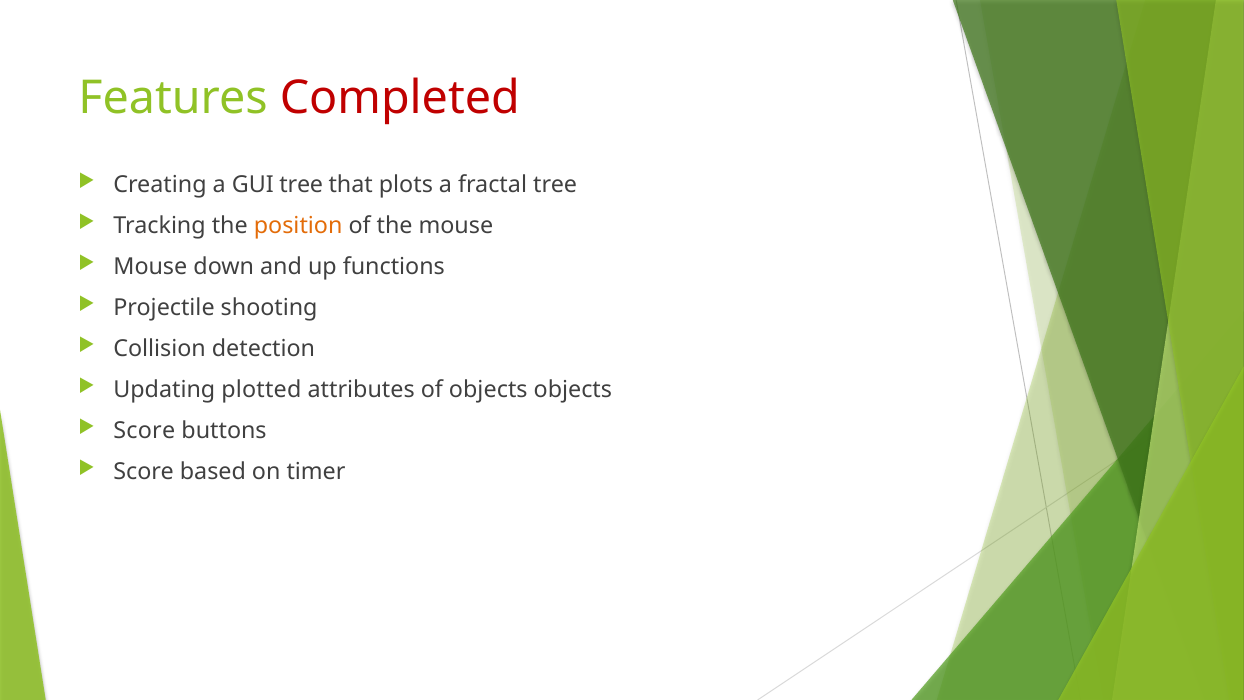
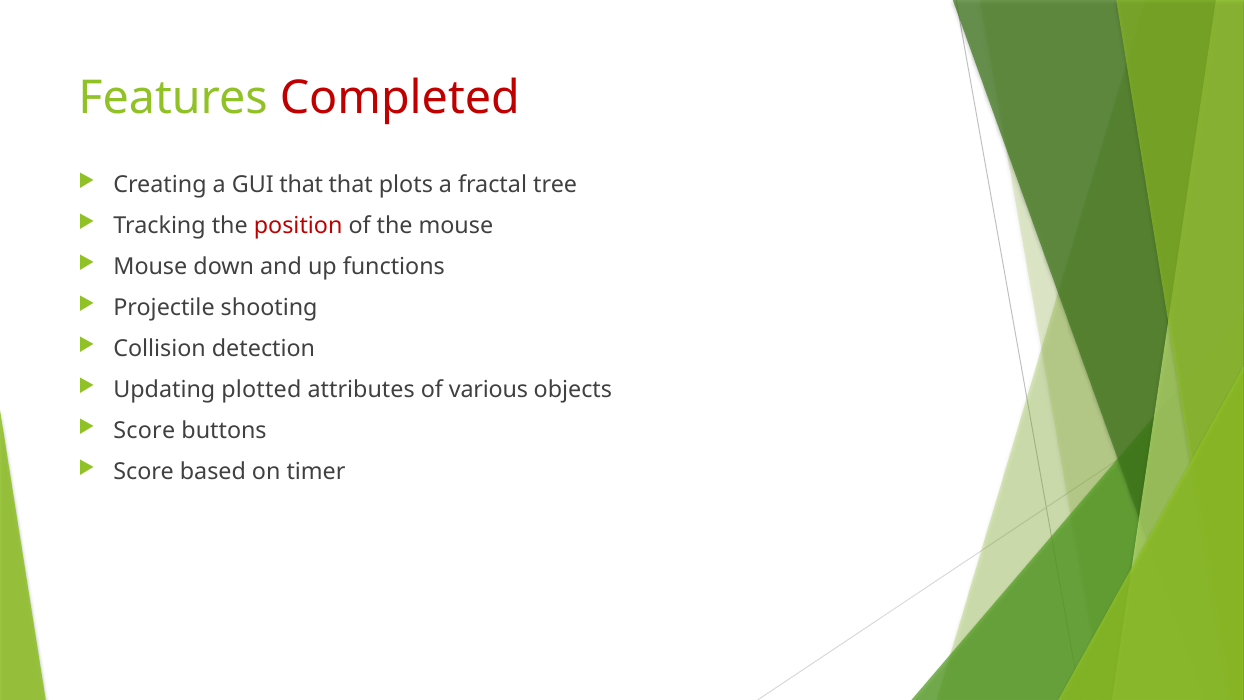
GUI tree: tree -> that
position colour: orange -> red
of objects: objects -> various
